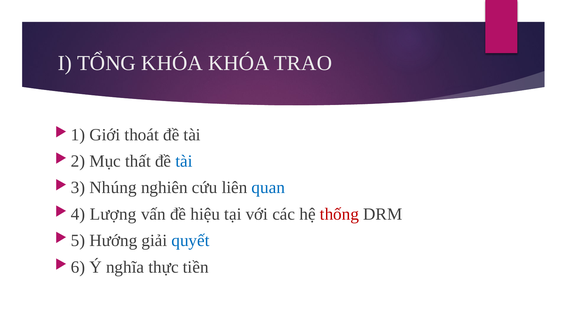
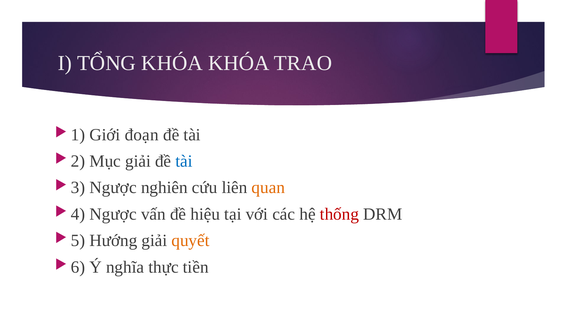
thoát: thoát -> đoạn
Mục thất: thất -> giải
Nhúng at (113, 188): Nhúng -> Ngược
quan colour: blue -> orange
Lượng at (113, 214): Lượng -> Ngược
quyết colour: blue -> orange
